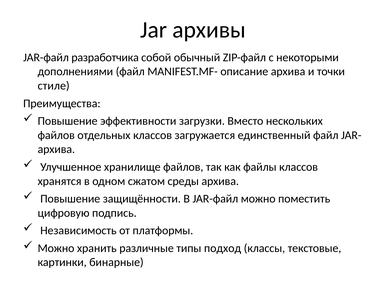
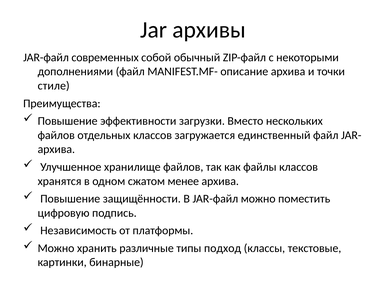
разработчика: разработчика -> современных
среды: среды -> менее
